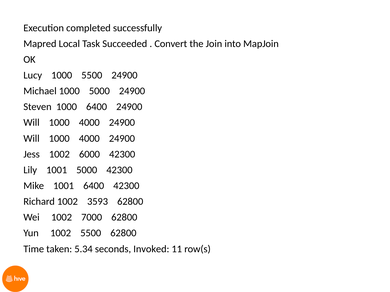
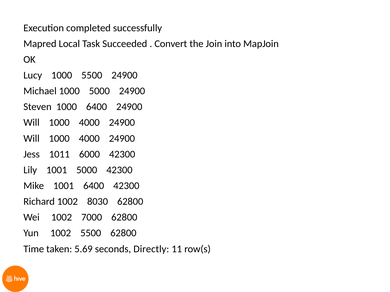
Jess 1002: 1002 -> 1011
3593: 3593 -> 8030
5.34: 5.34 -> 5.69
Invoked: Invoked -> Directly
